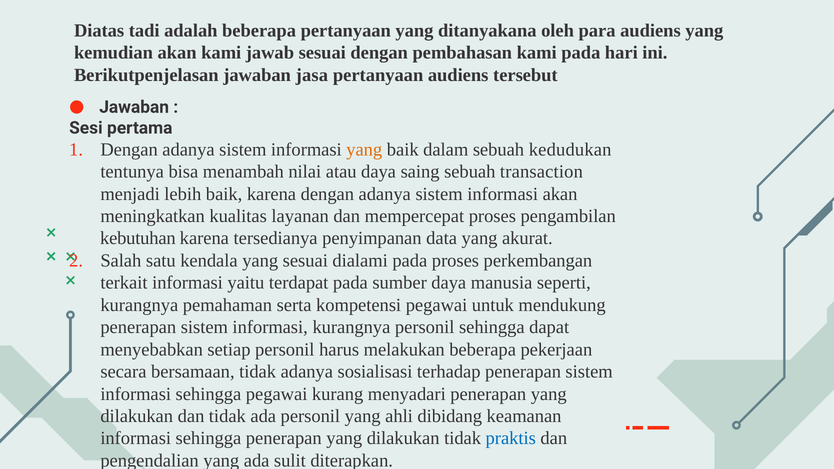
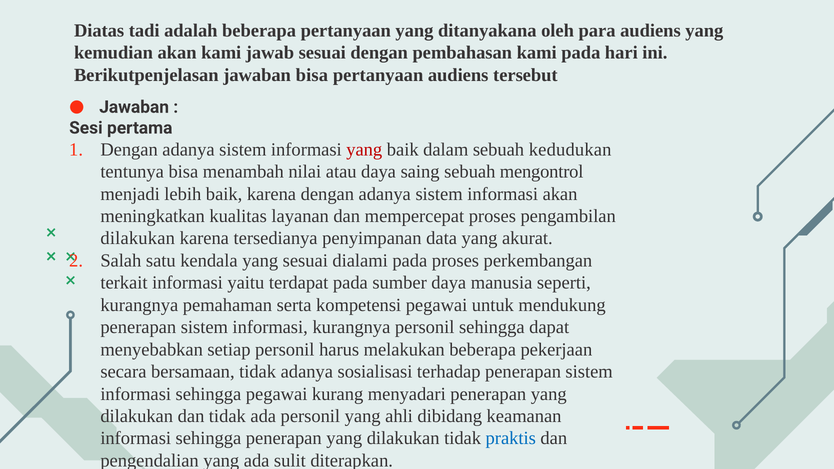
jawaban jasa: jasa -> bisa
yang at (364, 150) colour: orange -> red
transaction: transaction -> mengontrol
kebutuhan at (138, 238): kebutuhan -> dilakukan
